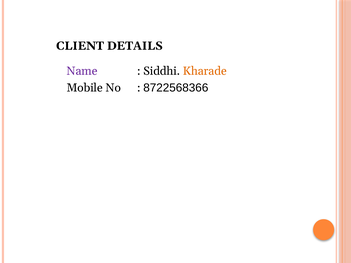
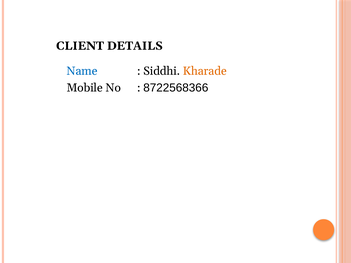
Name colour: purple -> blue
